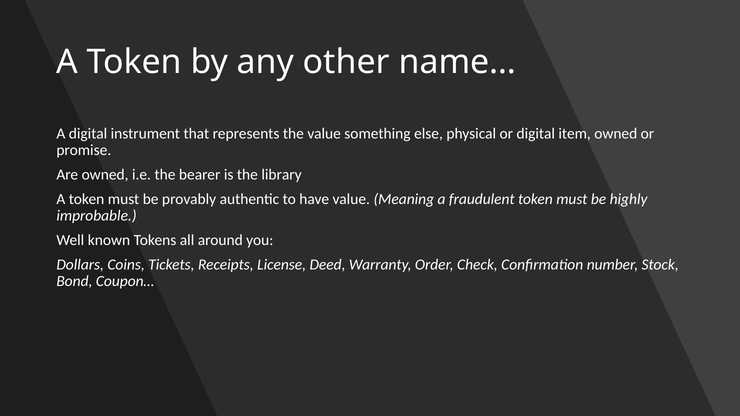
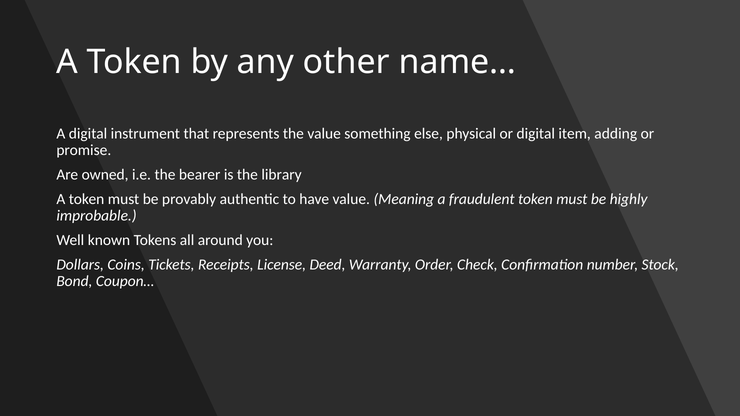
item owned: owned -> adding
